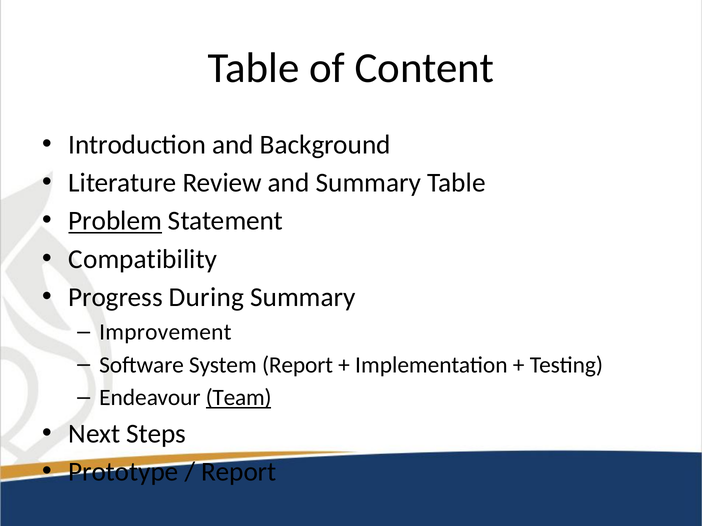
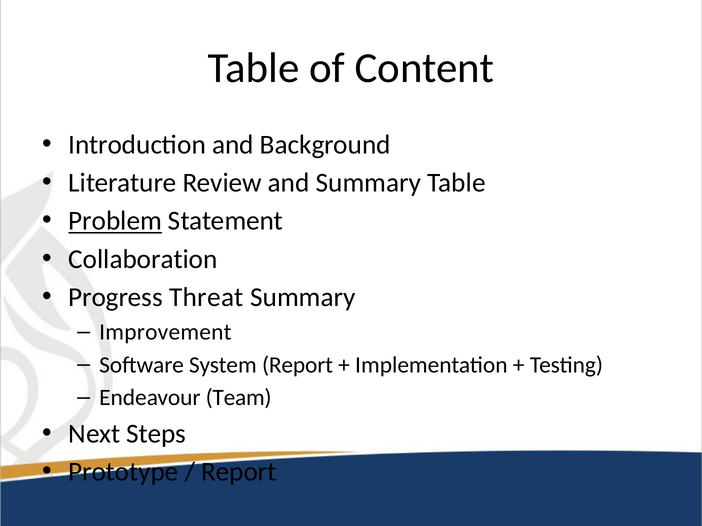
Compatibility: Compatibility -> Collaboration
During: During -> Threat
Team underline: present -> none
